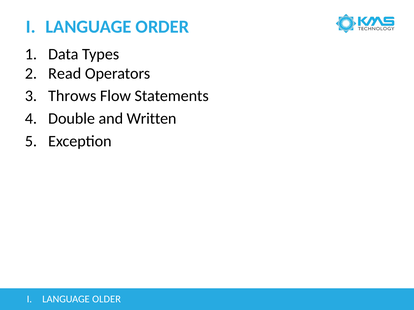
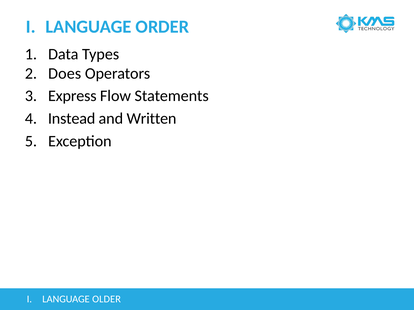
Read: Read -> Does
Throws: Throws -> Express
Double: Double -> Instead
